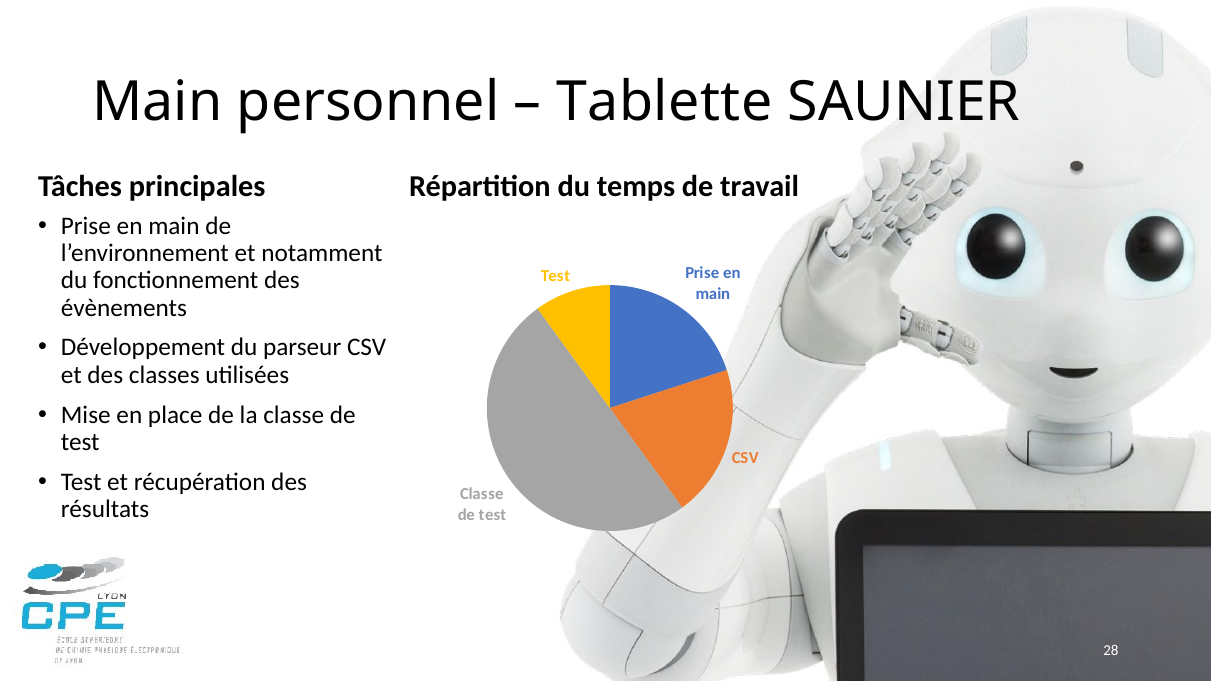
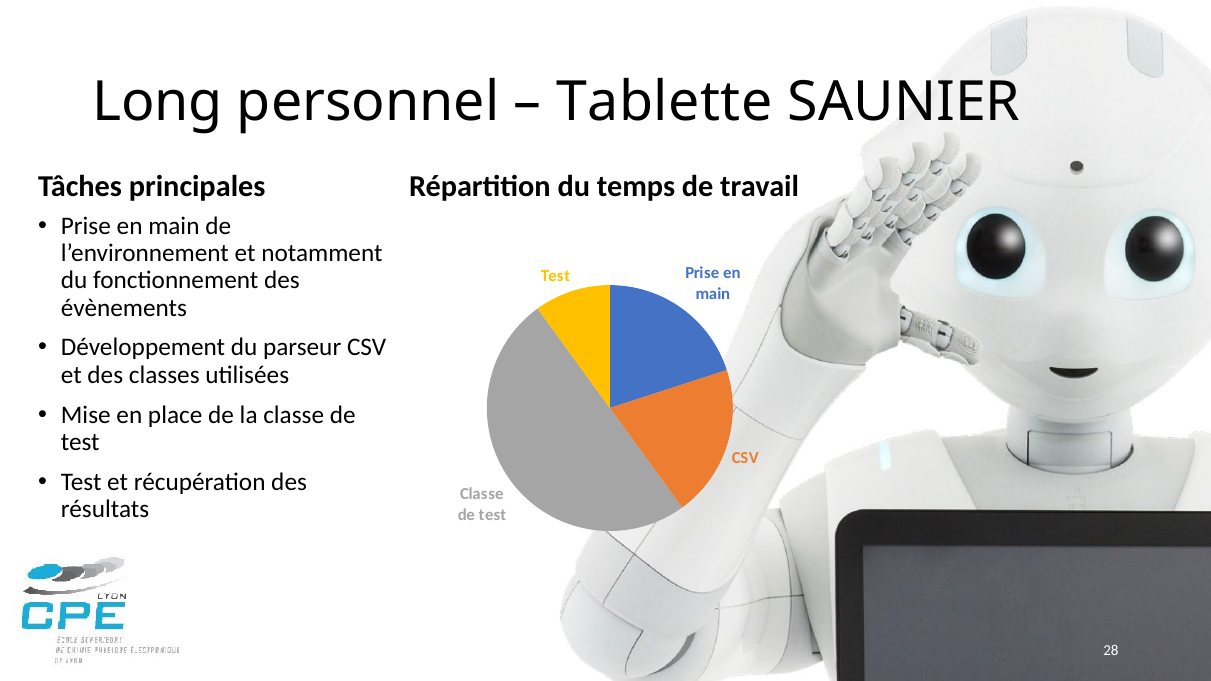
Main at (158, 102): Main -> Long
